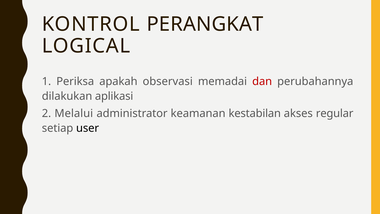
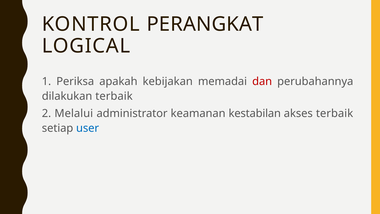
observasi: observasi -> kebijakan
dilakukan aplikasi: aplikasi -> terbaik
akses regular: regular -> terbaik
user colour: black -> blue
